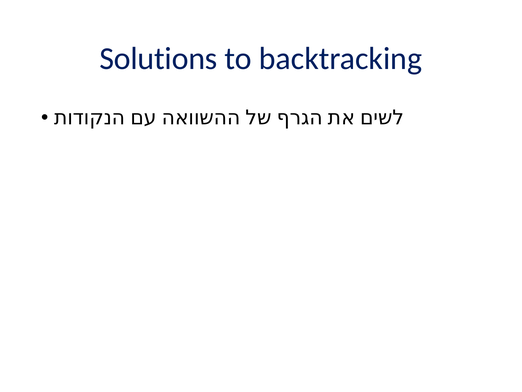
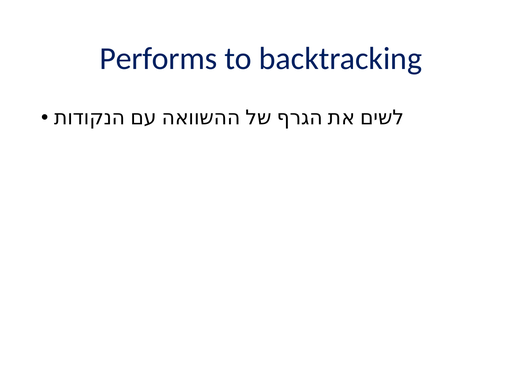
Solutions: Solutions -> Performs
